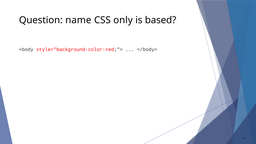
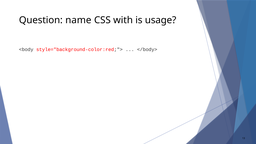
only: only -> with
based: based -> usage
